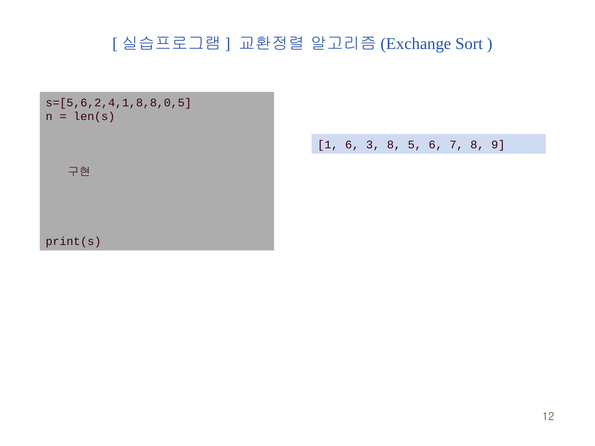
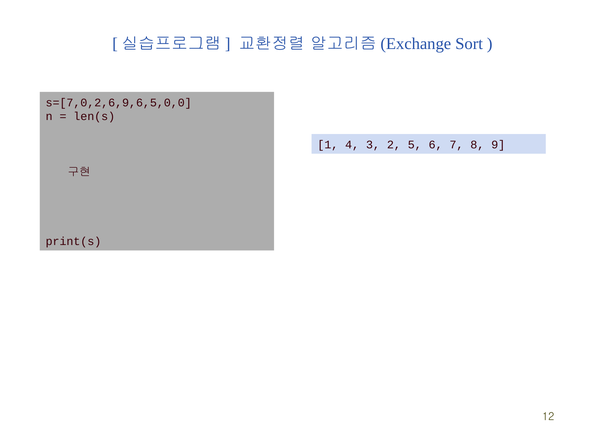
s=[5,6,2,4,1,8,8,0,5: s=[5,6,2,4,1,8,8,0,5 -> s=[7,0,2,6,9,6,5,0,0
1 6: 6 -> 4
3 8: 8 -> 2
